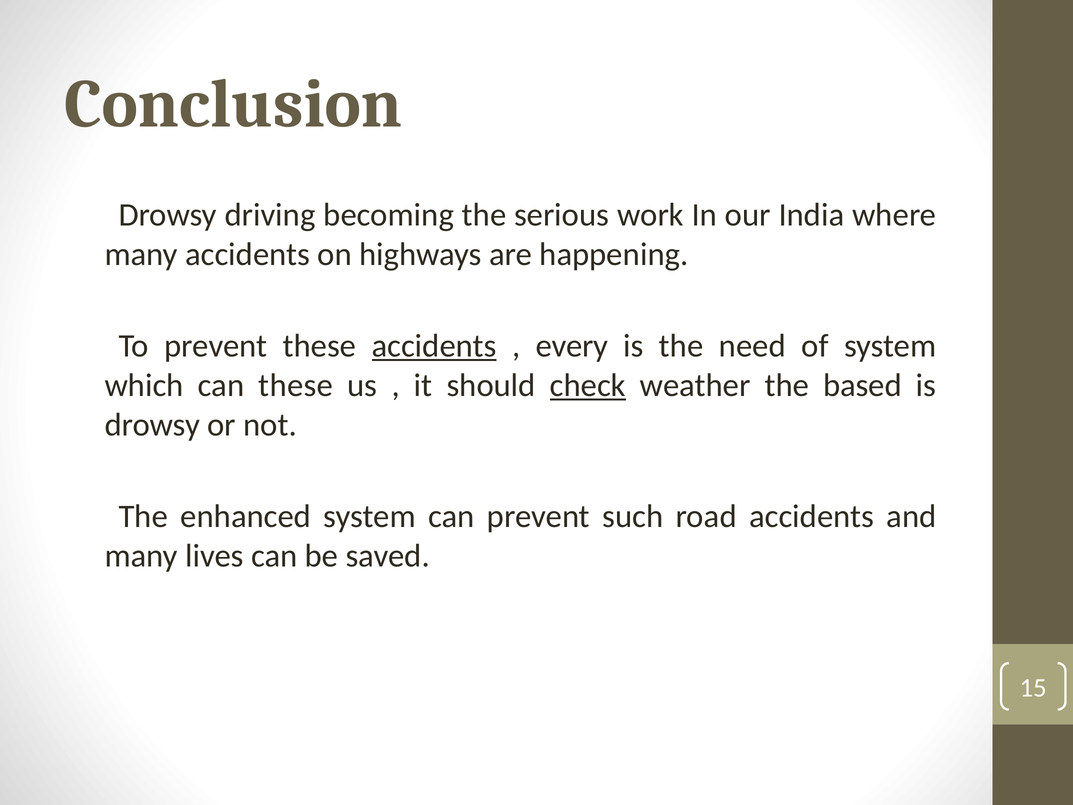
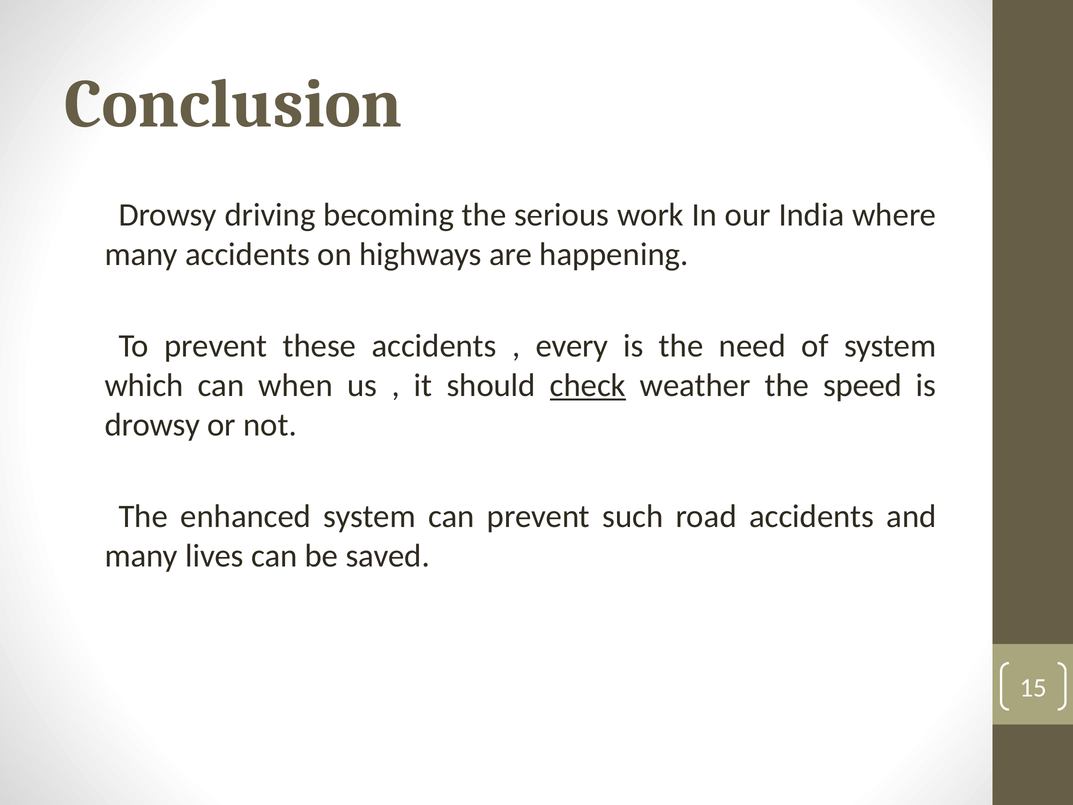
accidents at (434, 346) underline: present -> none
can these: these -> when
based: based -> speed
